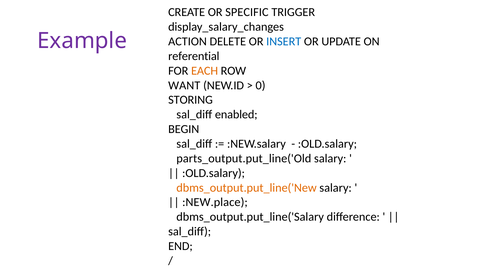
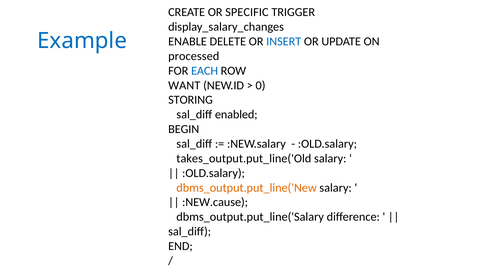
Example colour: purple -> blue
ACTION: ACTION -> ENABLE
referential: referential -> processed
EACH colour: orange -> blue
parts_output.put_line('Old: parts_output.put_line('Old -> takes_output.put_line('Old
:NEW.place: :NEW.place -> :NEW.cause
